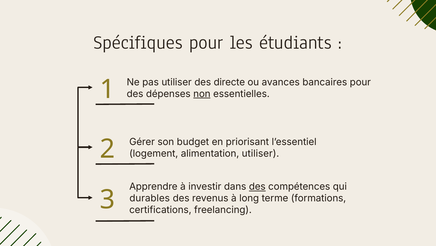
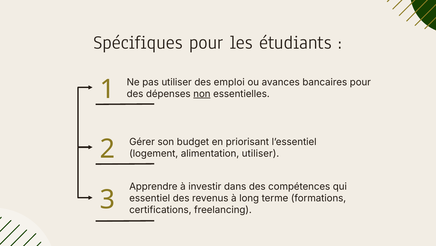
directe: directe -> emploi
des at (257, 186) underline: present -> none
durables: durables -> essentiel
